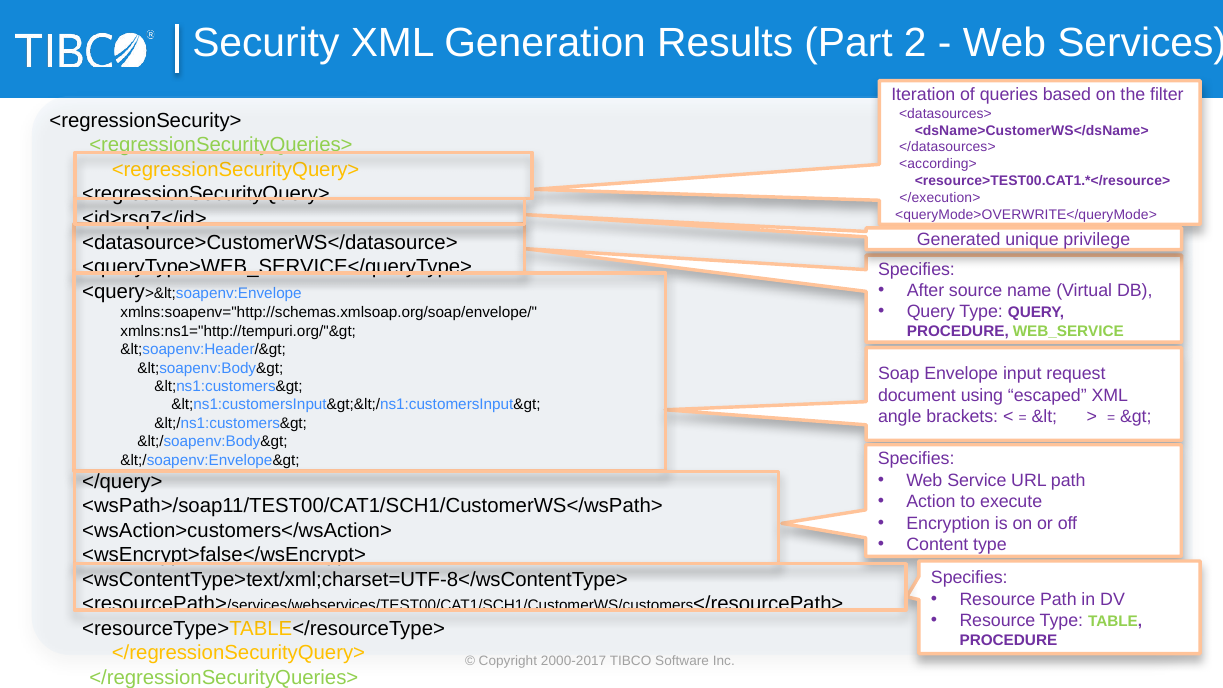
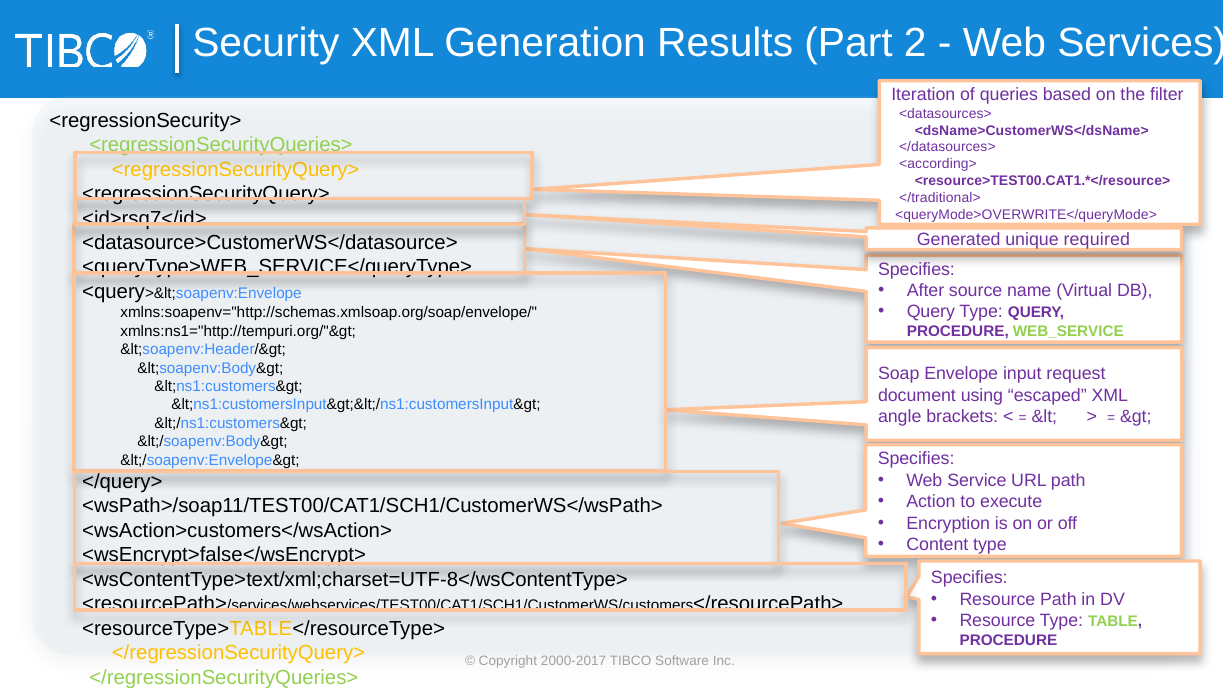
</execution>: </execution> -> </traditional>
privilege: privilege -> required
